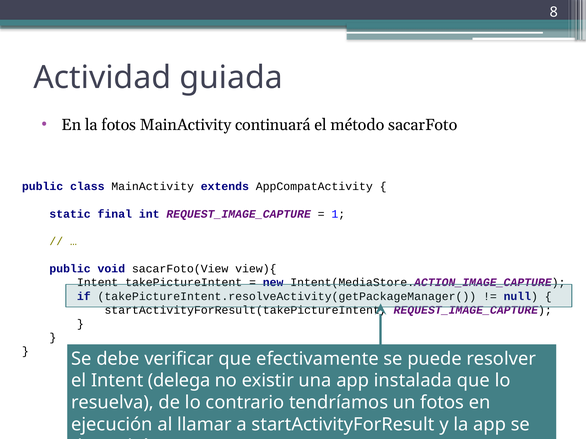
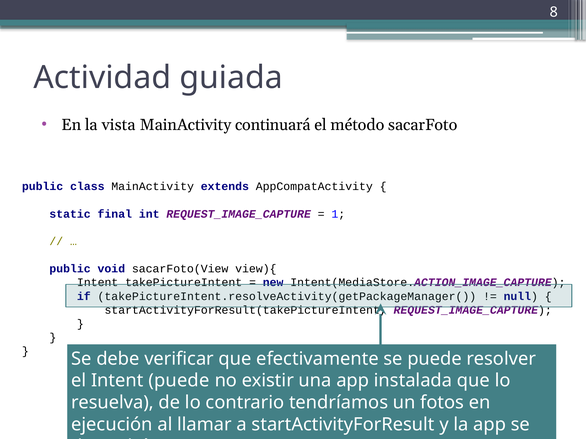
la fotos: fotos -> vista
Intent delega: delega -> puede
